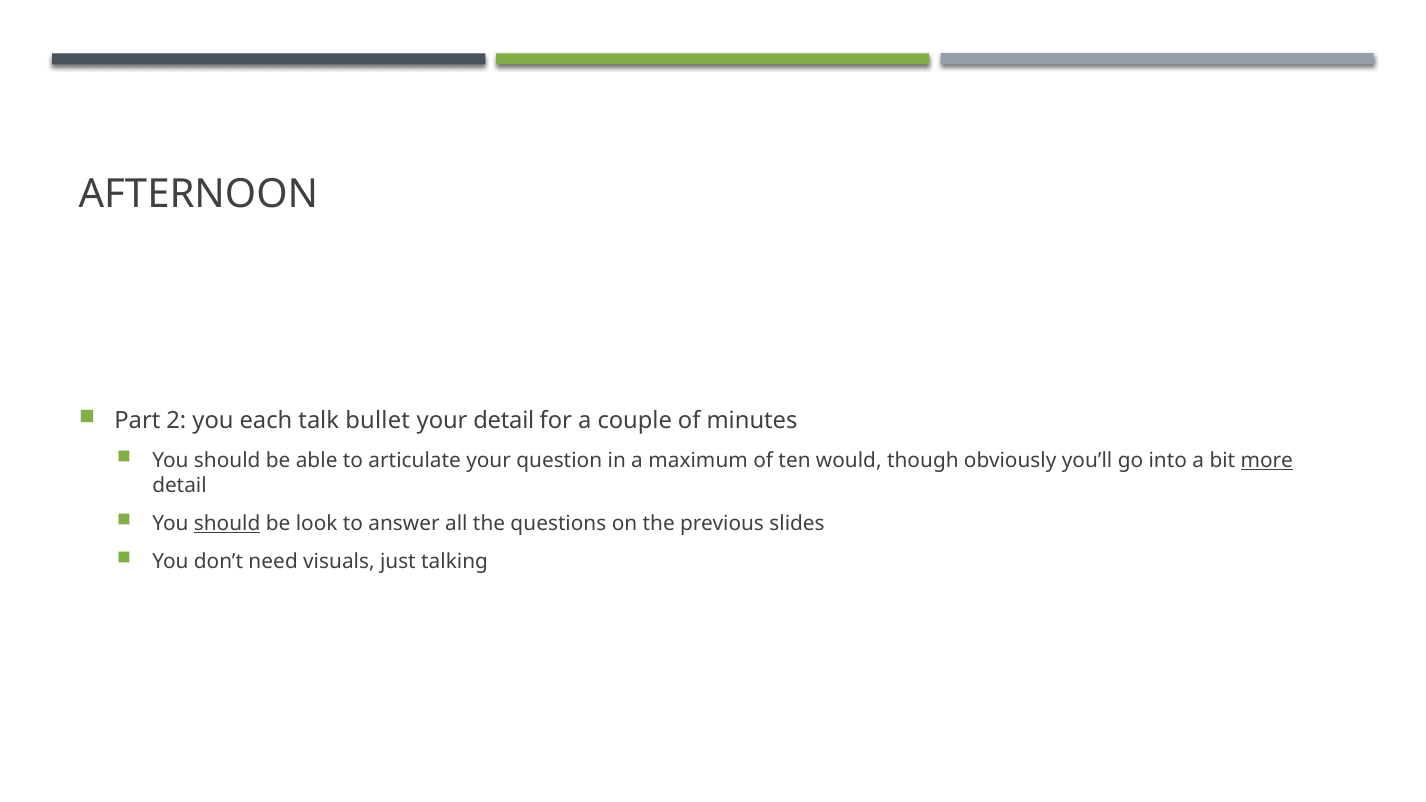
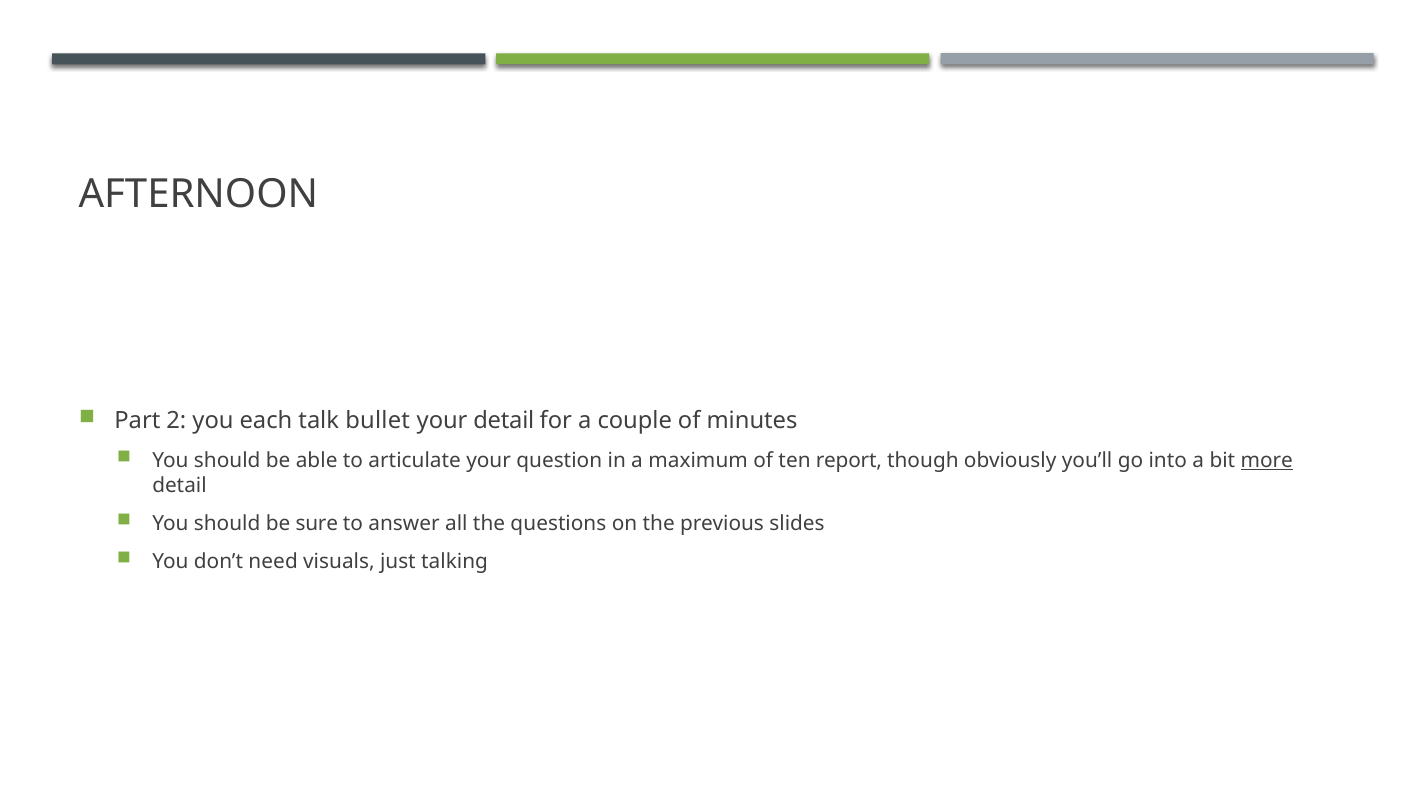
would: would -> report
should at (227, 524) underline: present -> none
look: look -> sure
